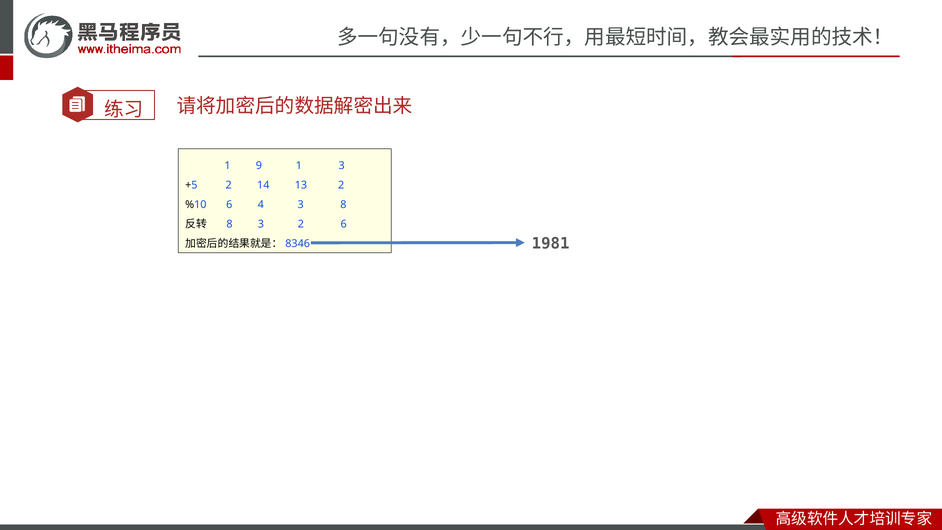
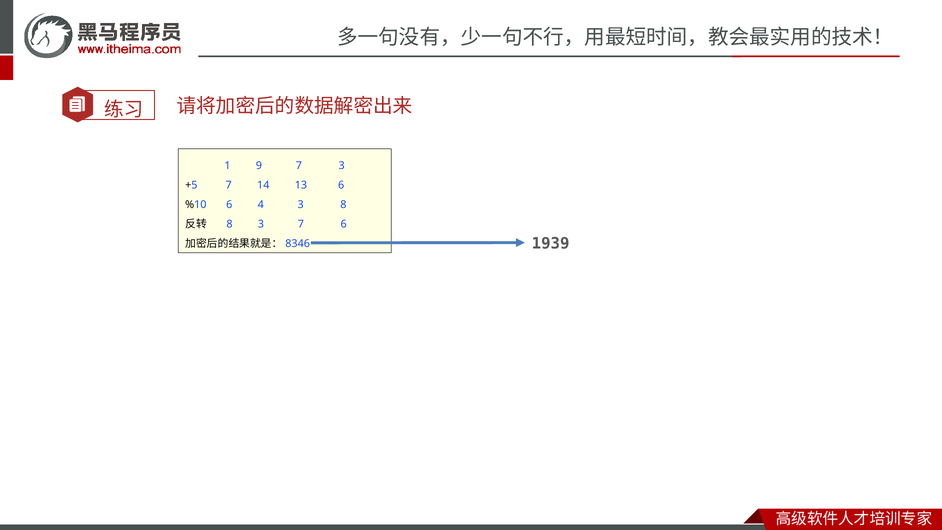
9 1: 1 -> 7
+5 2: 2 -> 7
13 2: 2 -> 6
3 2: 2 -> 7
1981: 1981 -> 1939
